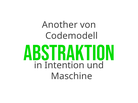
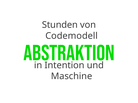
Another: Another -> Stunden
